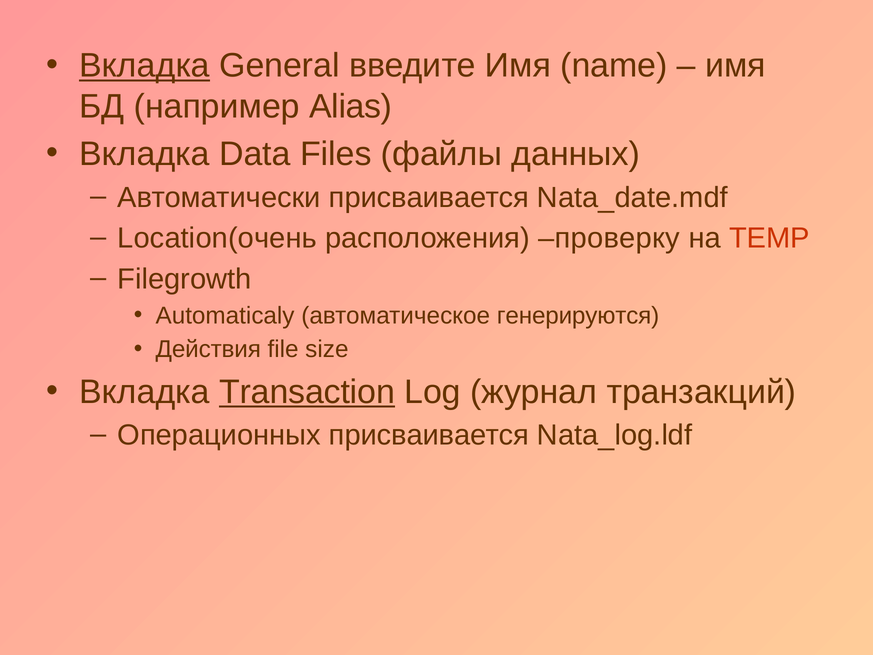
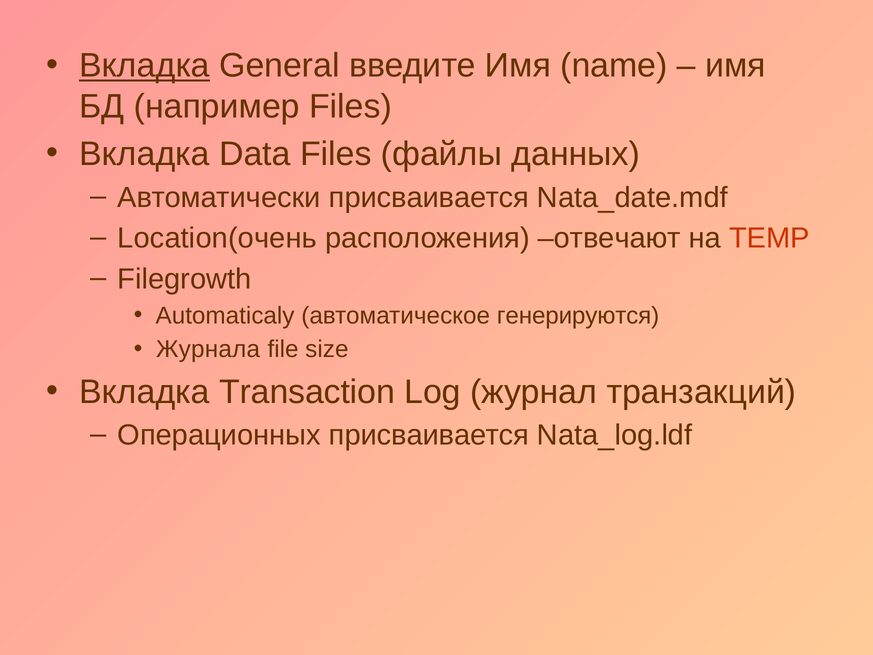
например Alias: Alias -> Files
проверку: проверку -> отвечают
Действия: Действия -> Журнала
Transaction underline: present -> none
